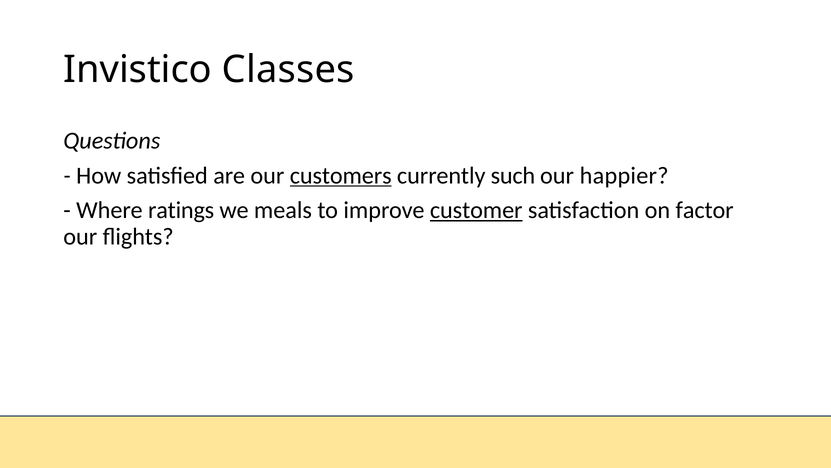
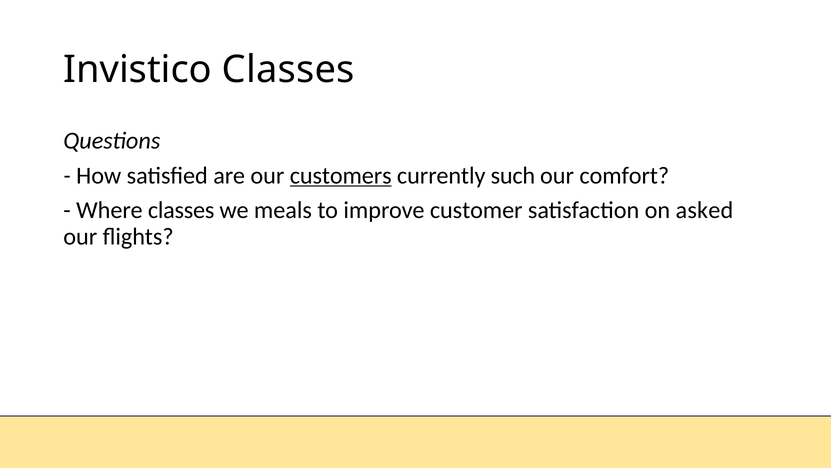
happier: happier -> comfort
Where ratings: ratings -> classes
customer underline: present -> none
factor: factor -> asked
